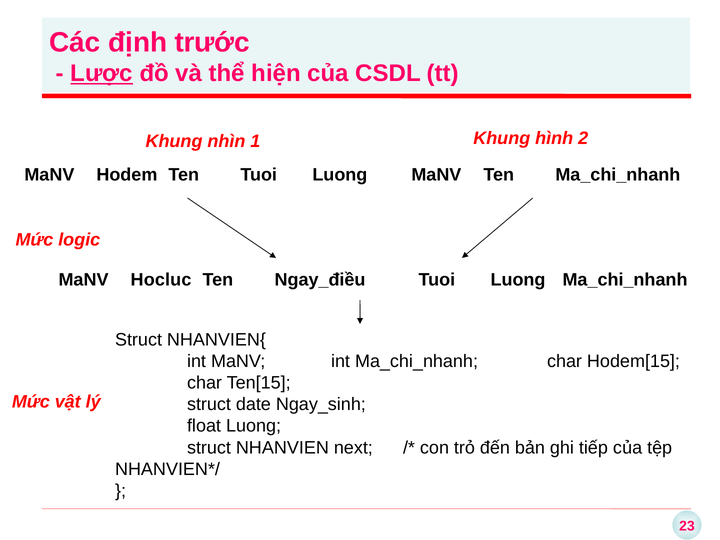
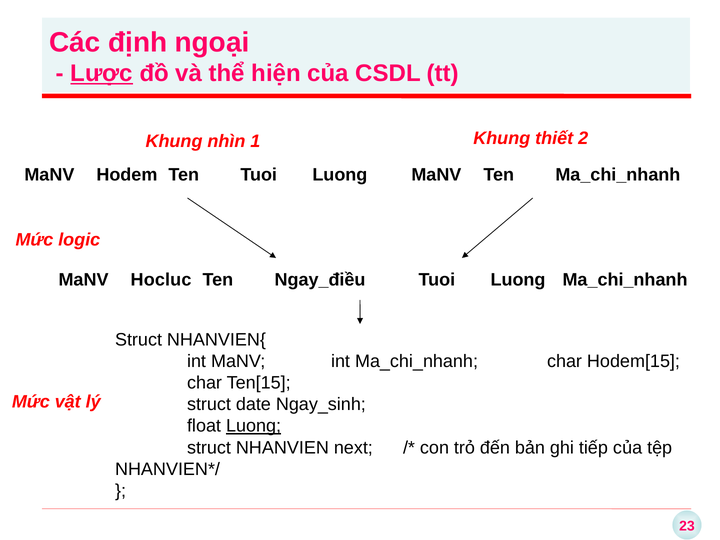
trước: trước -> ngoại
hình: hình -> thiết
Luong at (254, 426) underline: none -> present
